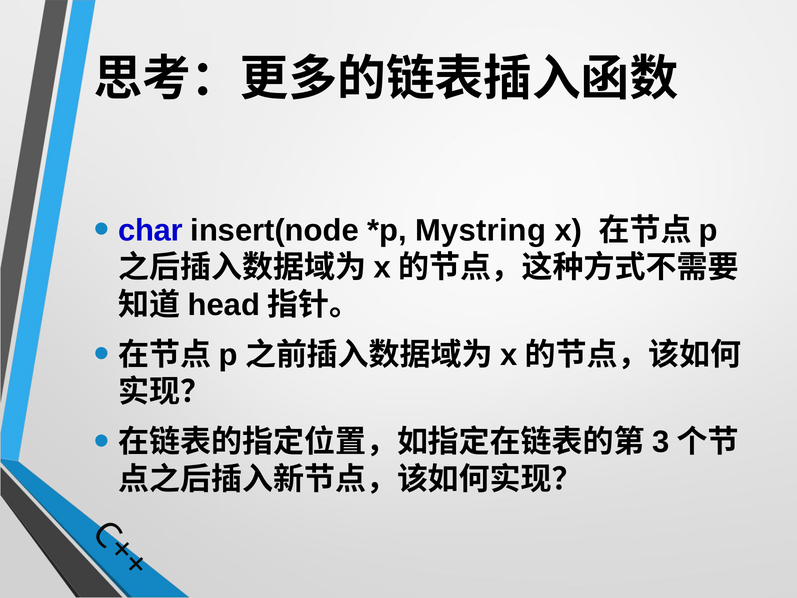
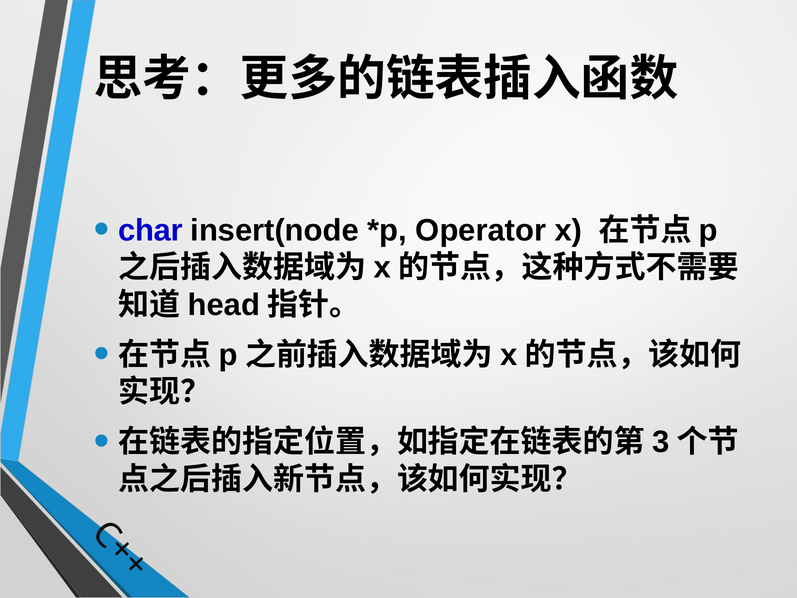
Mystring: Mystring -> Operator
